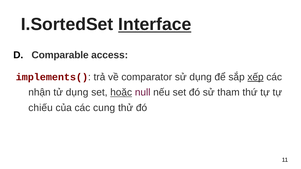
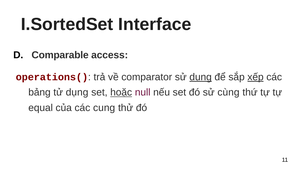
Interface underline: present -> none
implements(: implements( -> operations(
dụng at (201, 77) underline: none -> present
nhận: nhận -> bảng
tham: tham -> cùng
chiếu: chiếu -> equal
